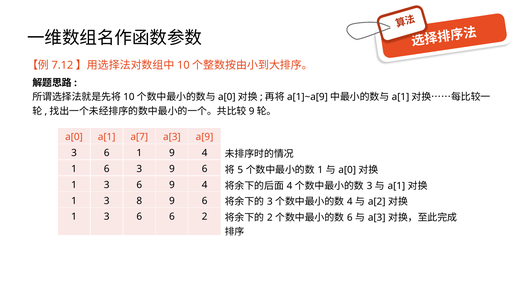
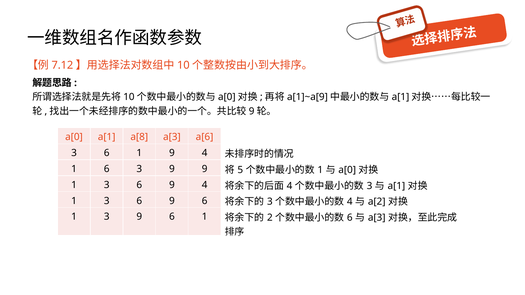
a[7: a[7 -> a[8
a[9: a[9 -> a[6
3 9 6: 6 -> 9
8 at (139, 201): 8 -> 6
6 at (139, 217): 6 -> 9
2 at (205, 217): 2 -> 1
